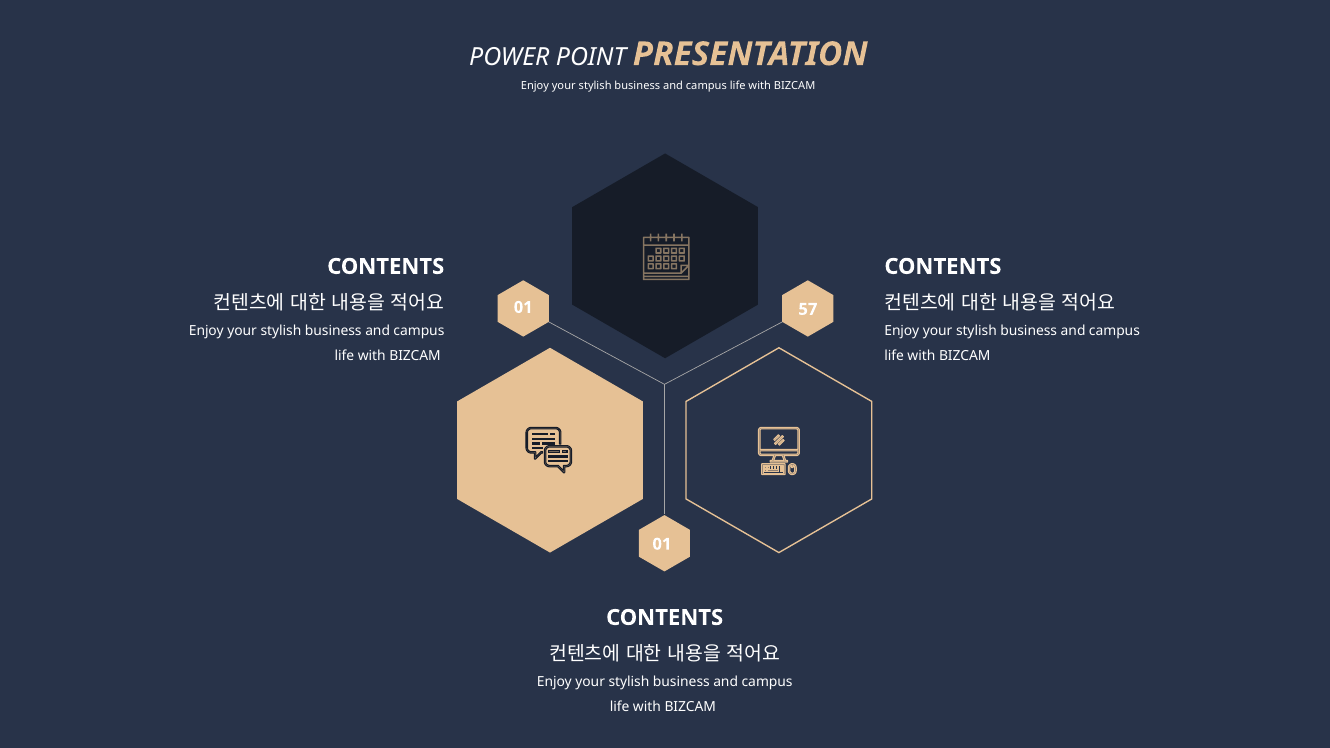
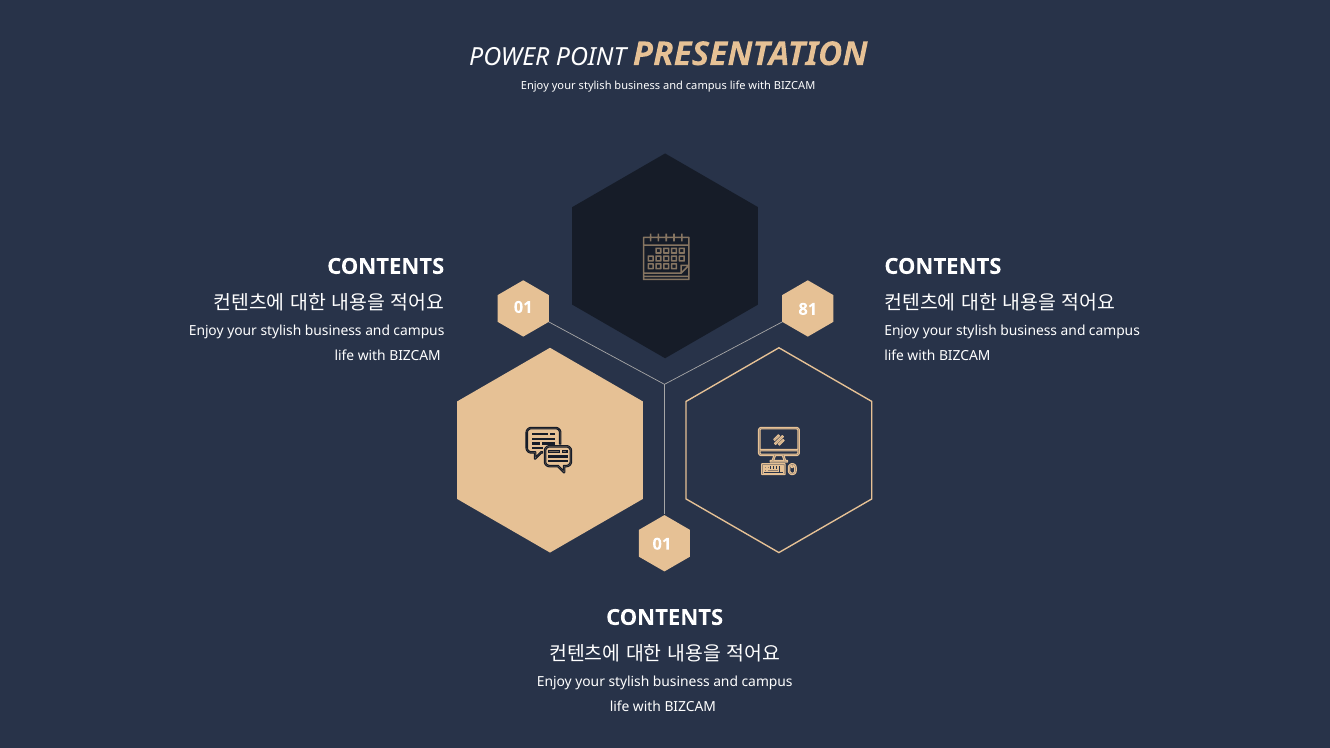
57: 57 -> 81
